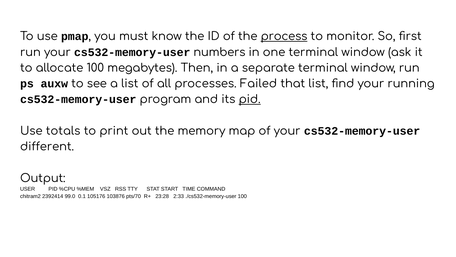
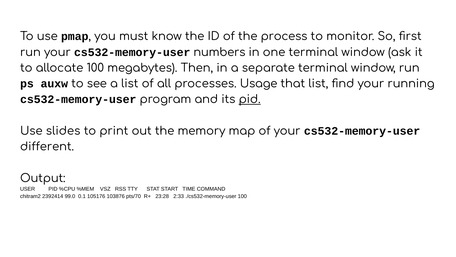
process underline: present -> none
Failed: Failed -> Usage
totals: totals -> slides
